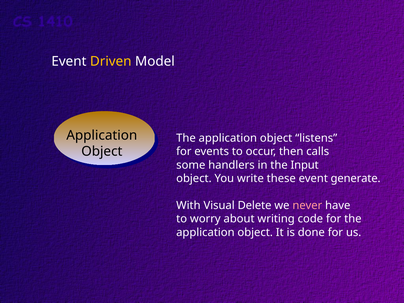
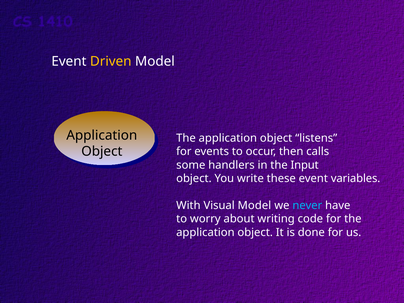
generate: generate -> variables
Visual Delete: Delete -> Model
never colour: pink -> light blue
